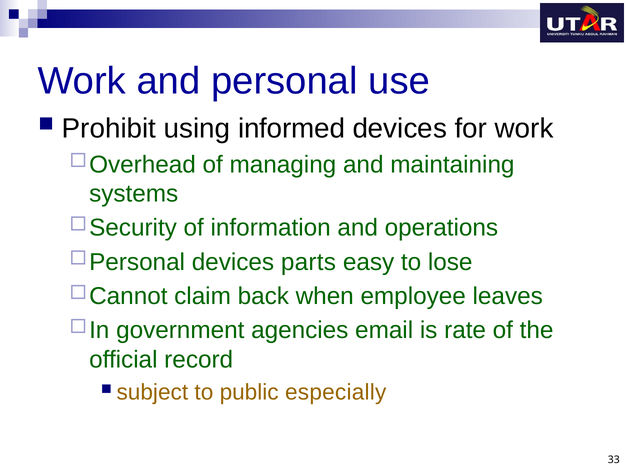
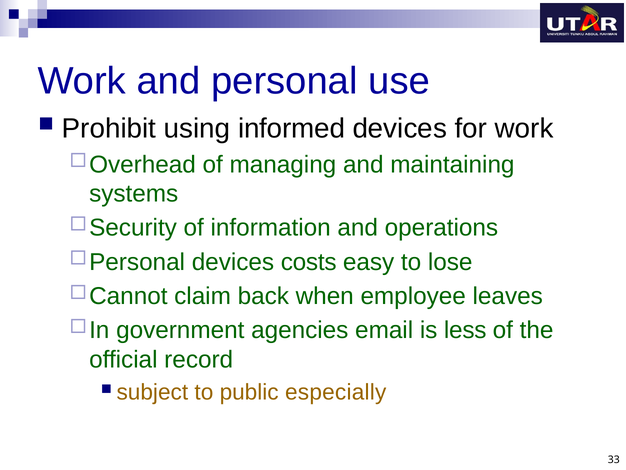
parts: parts -> costs
rate: rate -> less
